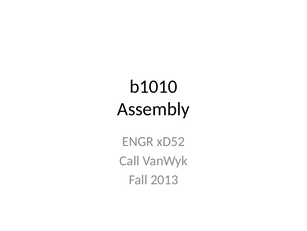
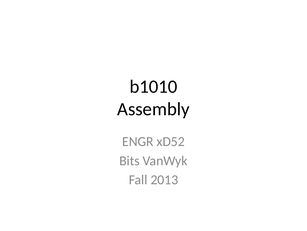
Call: Call -> Bits
